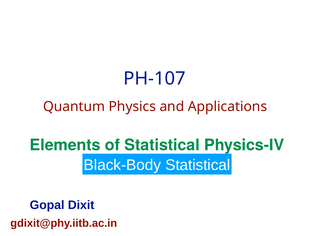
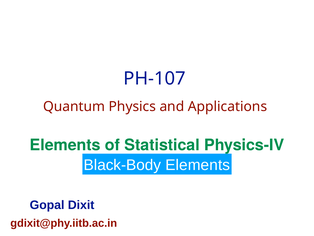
Black-Body Statistical: Statistical -> Elements
